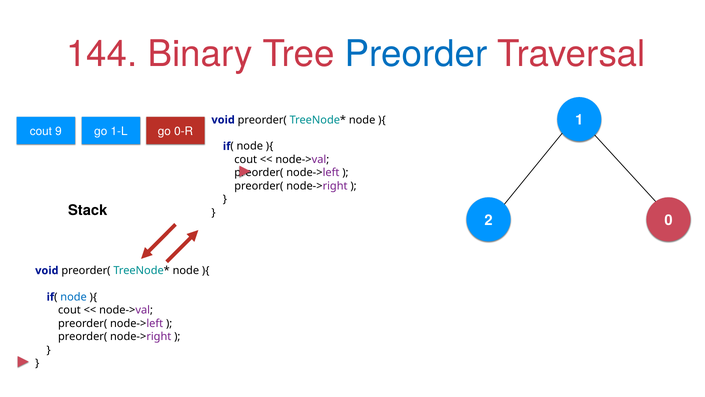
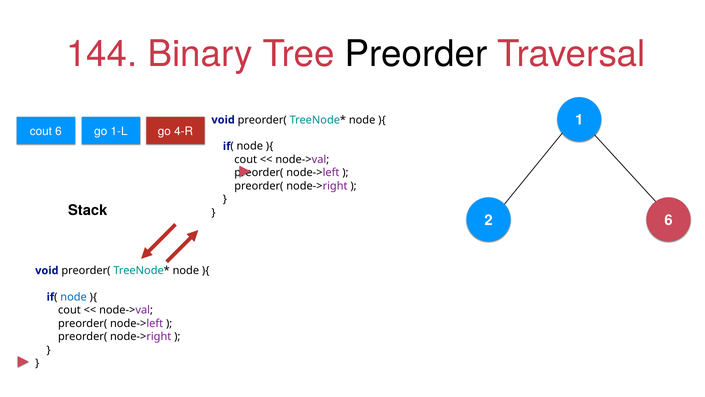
Preorder colour: blue -> black
cout 9: 9 -> 6
0-R: 0-R -> 4-R
2 0: 0 -> 6
